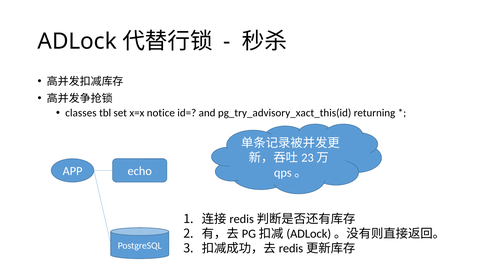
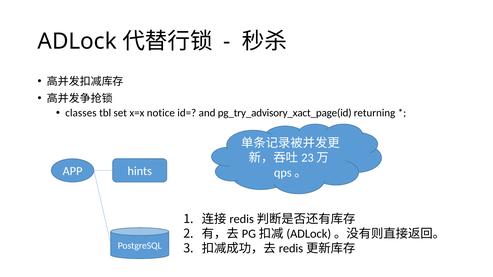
pg_try_advisory_xact_this(id: pg_try_advisory_xact_this(id -> pg_try_advisory_xact_page(id
echo: echo -> hints
